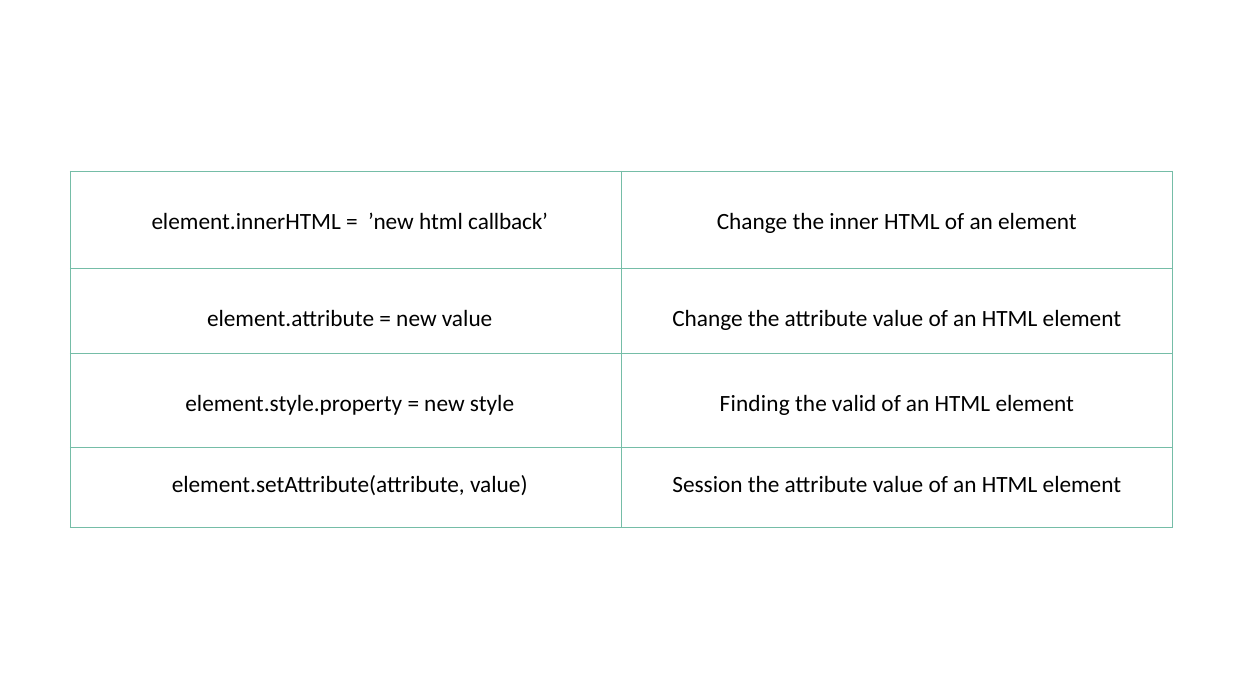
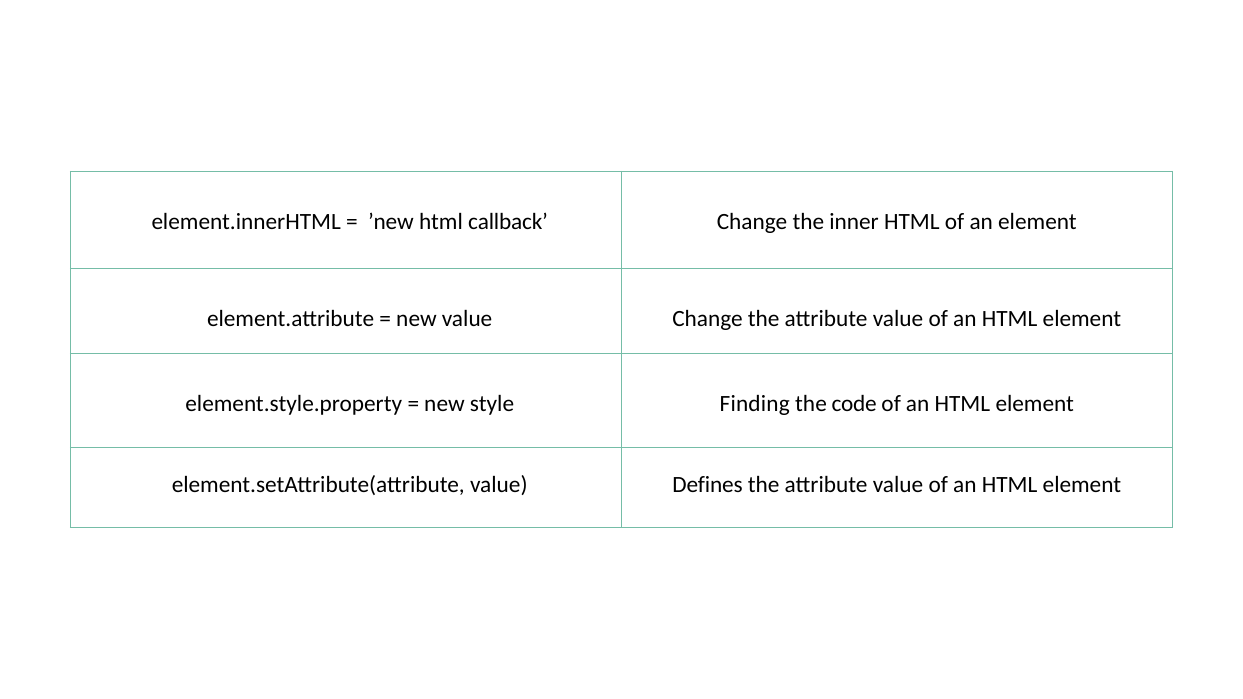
valid: valid -> code
Session: Session -> Defines
